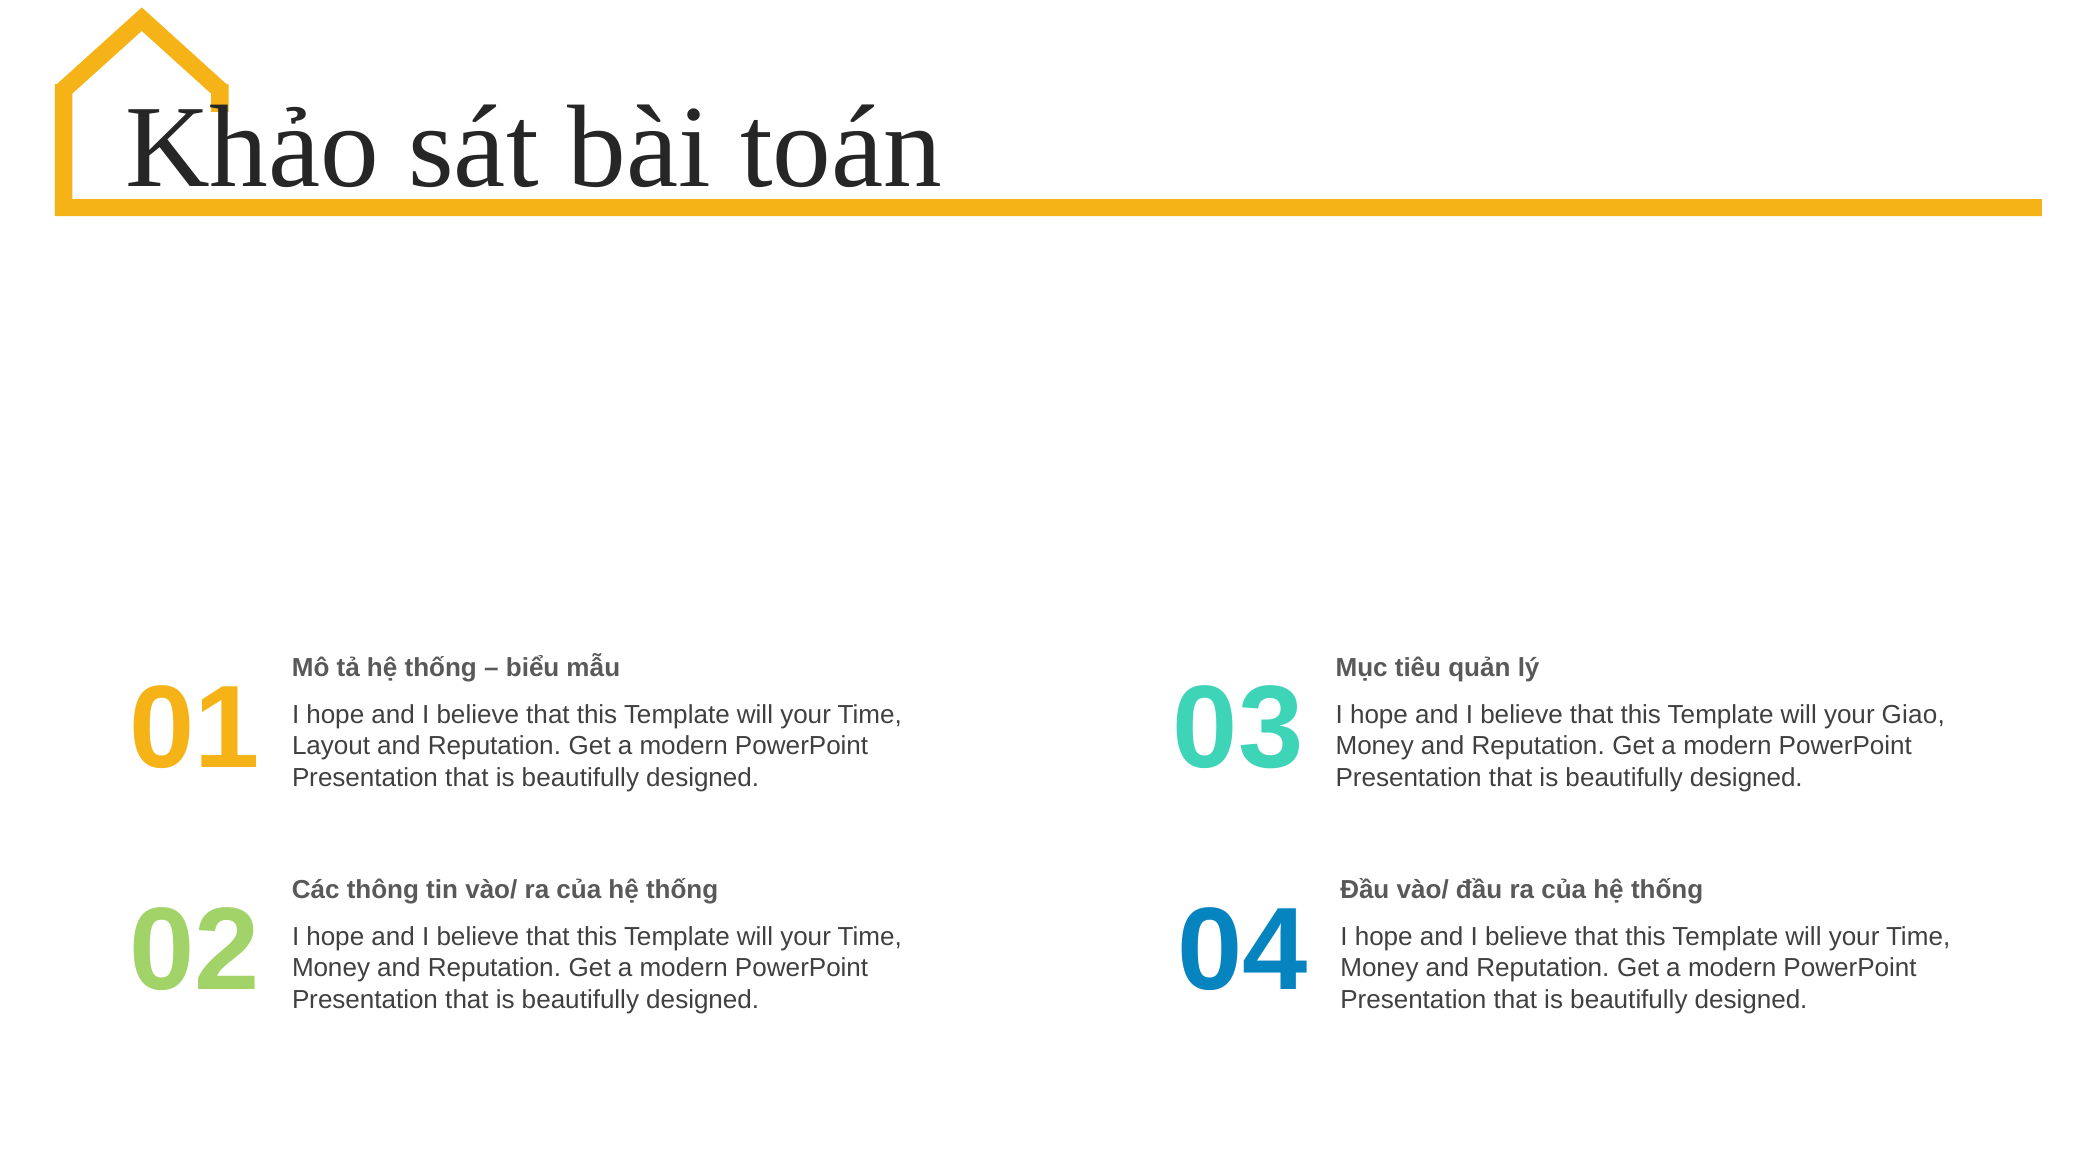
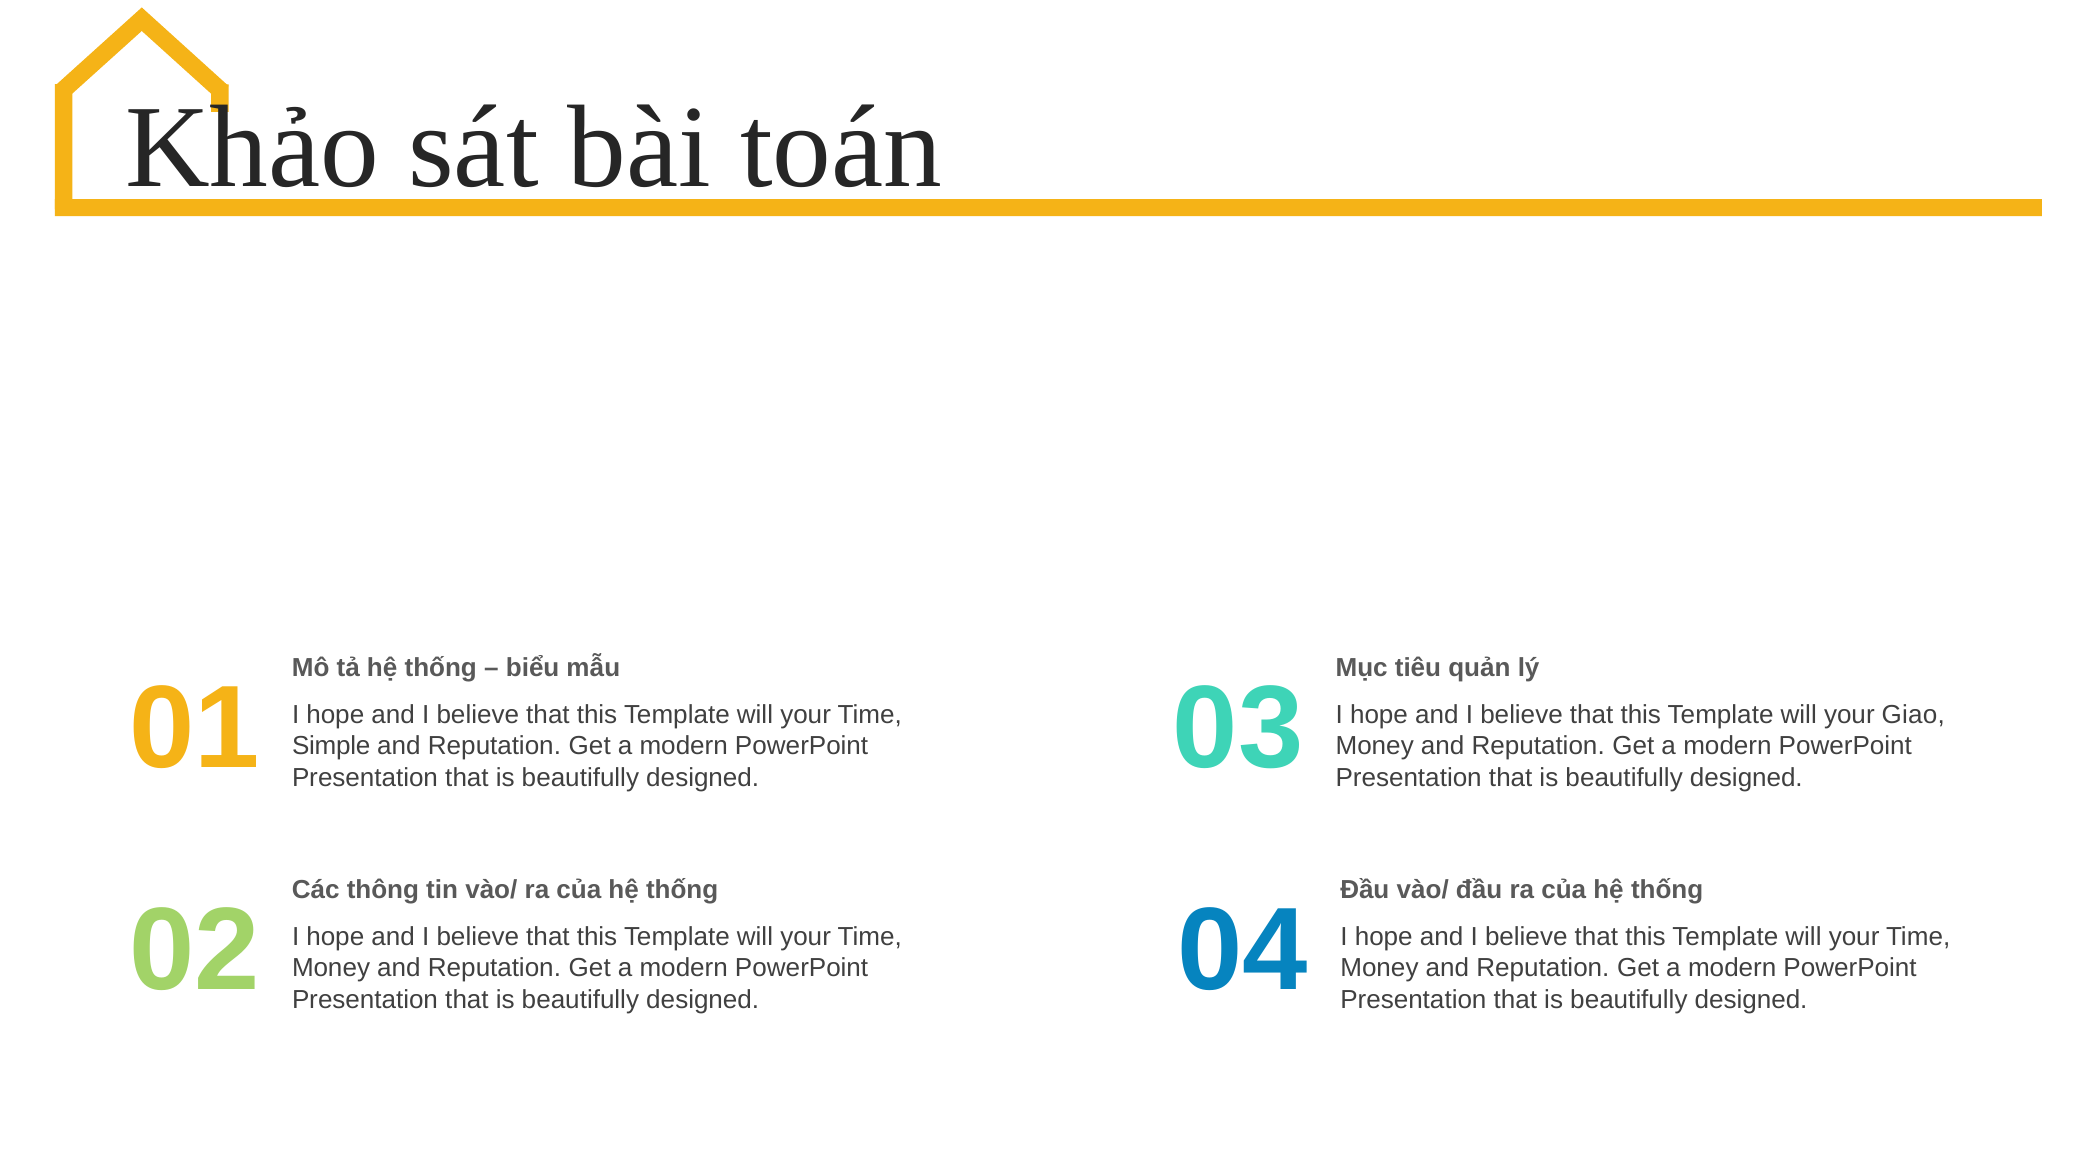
Layout: Layout -> Simple
